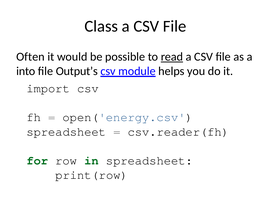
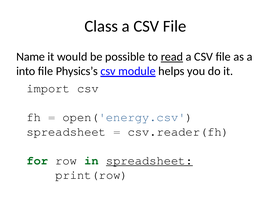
Often: Often -> Name
Output’s: Output’s -> Physics’s
spreadsheet at (149, 161) underline: none -> present
